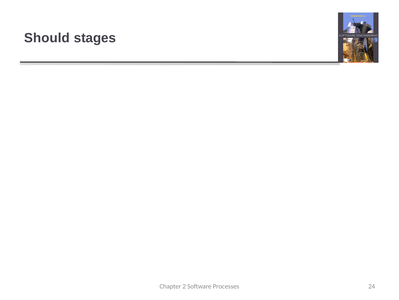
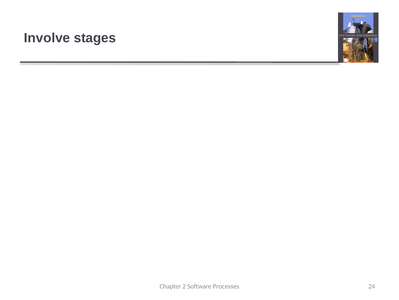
Should: Should -> Involve
